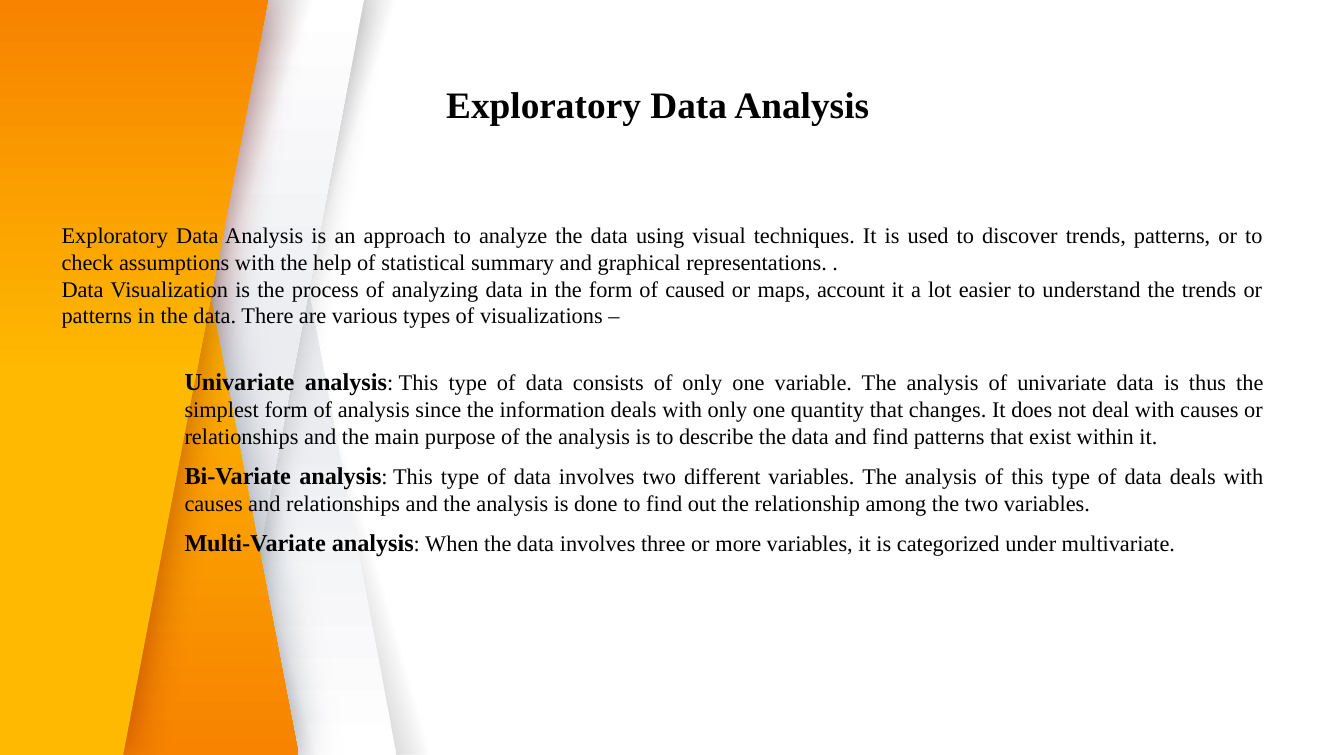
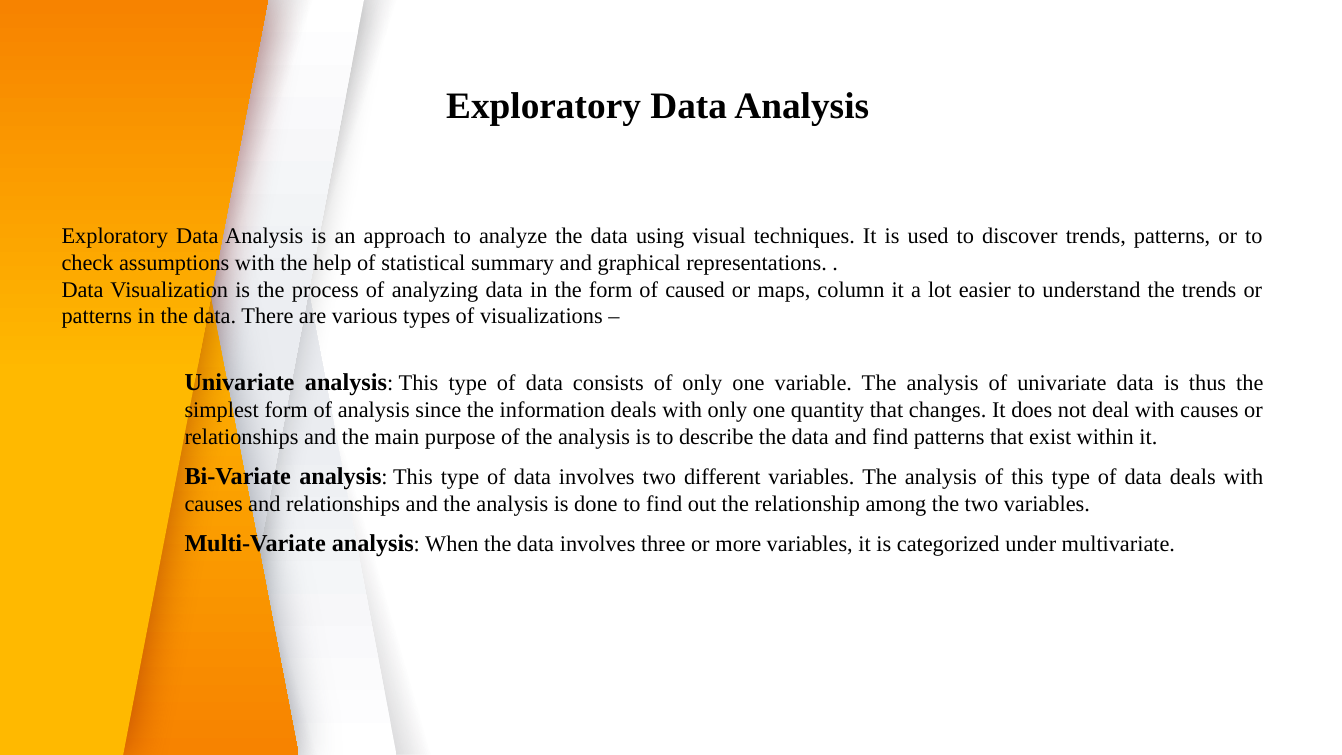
account: account -> column
